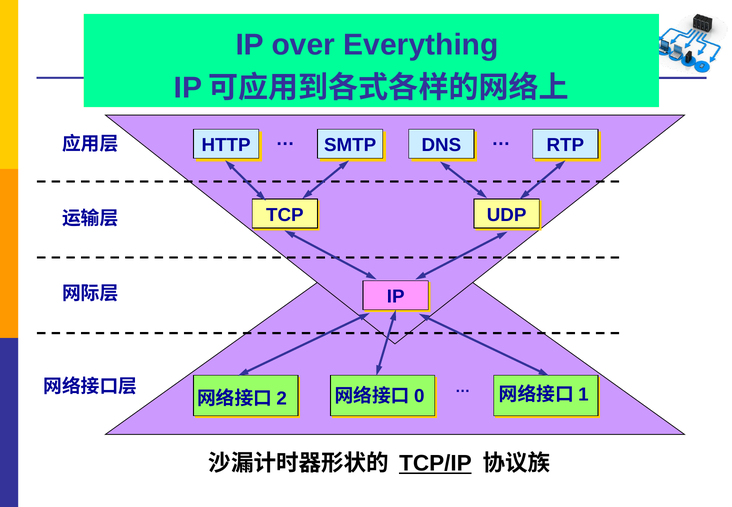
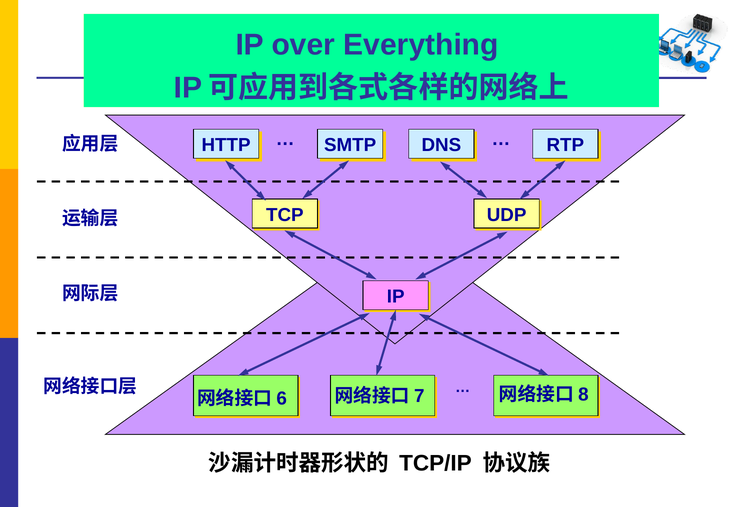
2: 2 -> 6
0: 0 -> 7
1: 1 -> 8
TCP/IP at (435, 463) underline: present -> none
